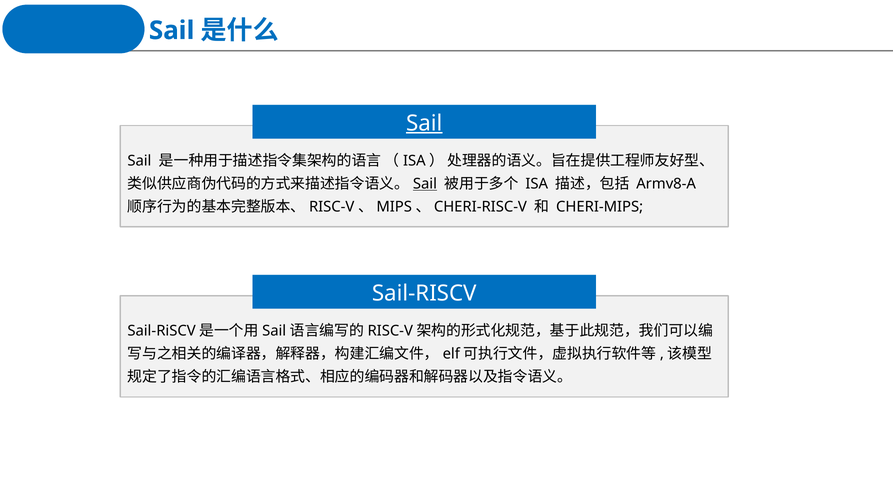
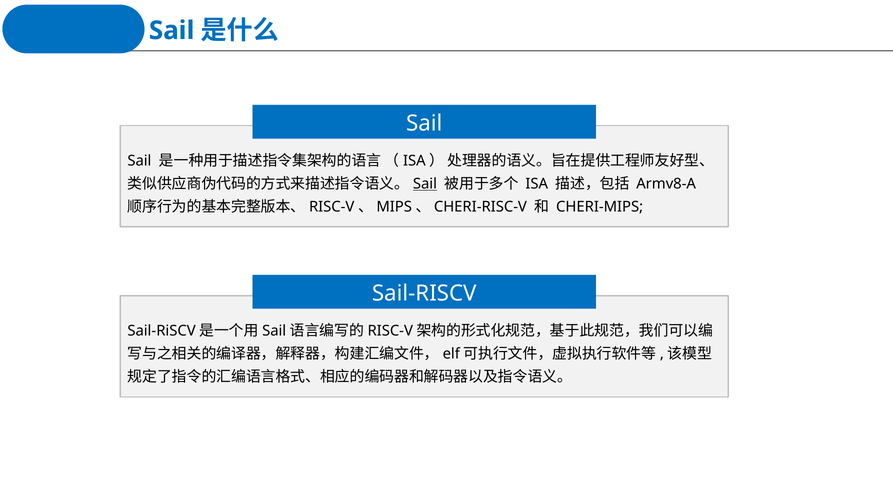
Sail at (424, 123) underline: present -> none
